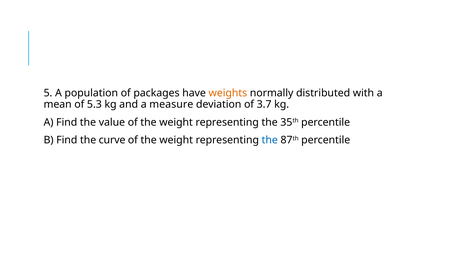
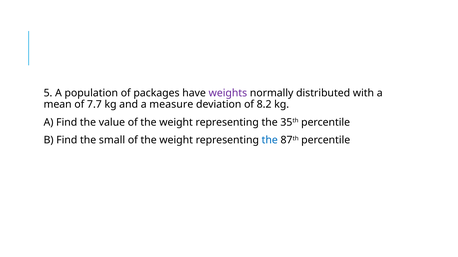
weights colour: orange -> purple
5.3: 5.3 -> 7.7
3.7: 3.7 -> 8.2
curve: curve -> small
